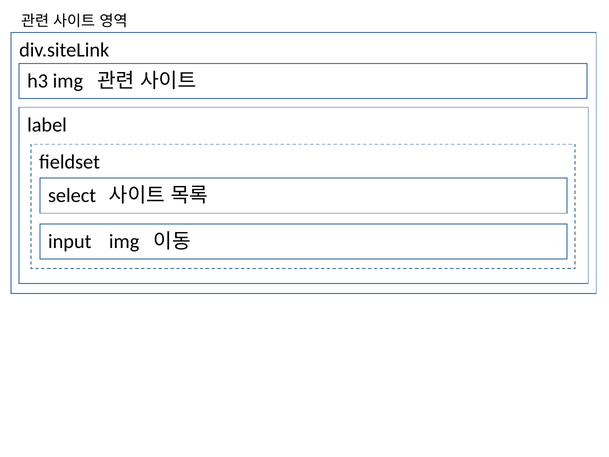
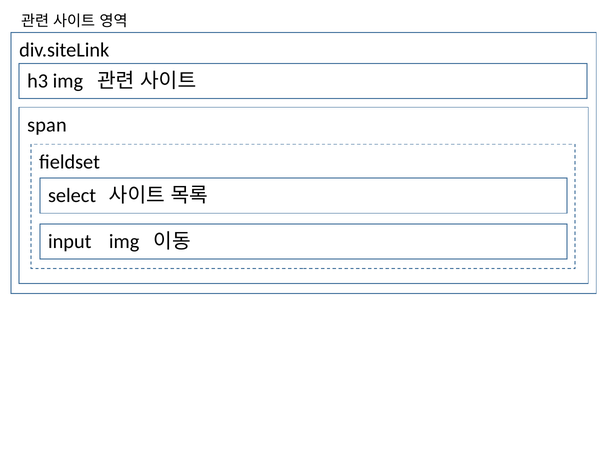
label: label -> span
